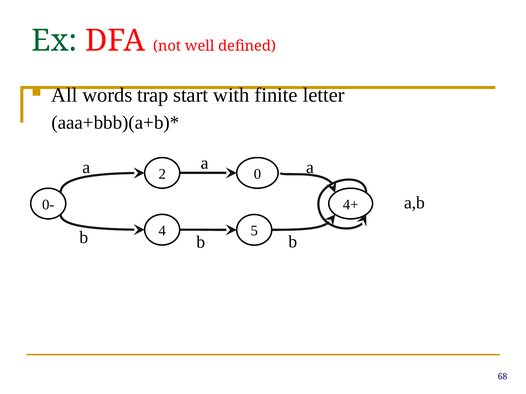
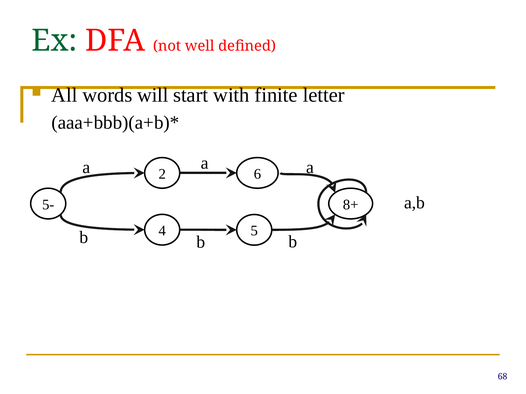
trap: trap -> will
0: 0 -> 6
0-: 0- -> 5-
4+: 4+ -> 8+
